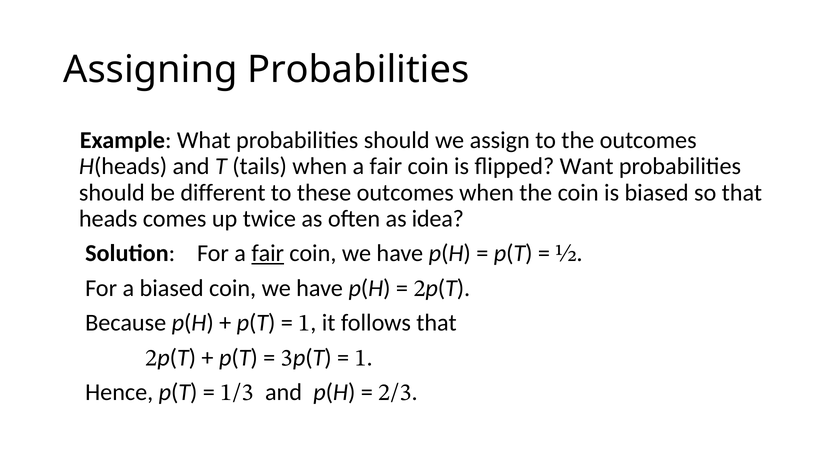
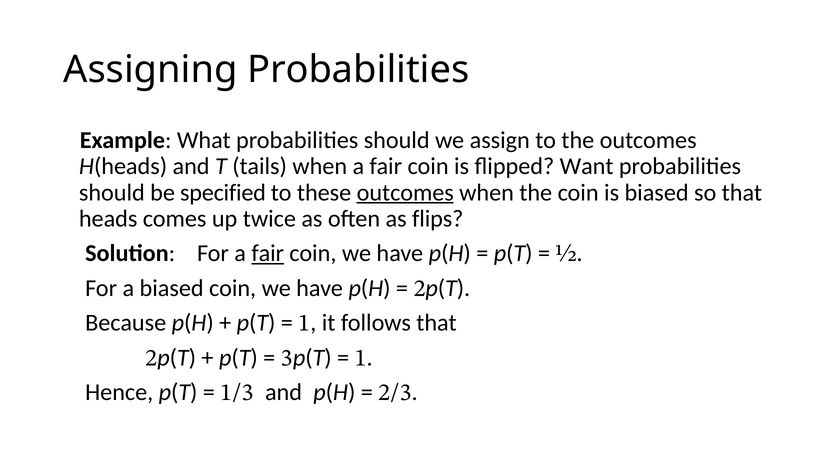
different: different -> specified
outcomes at (405, 193) underline: none -> present
idea: idea -> flips
